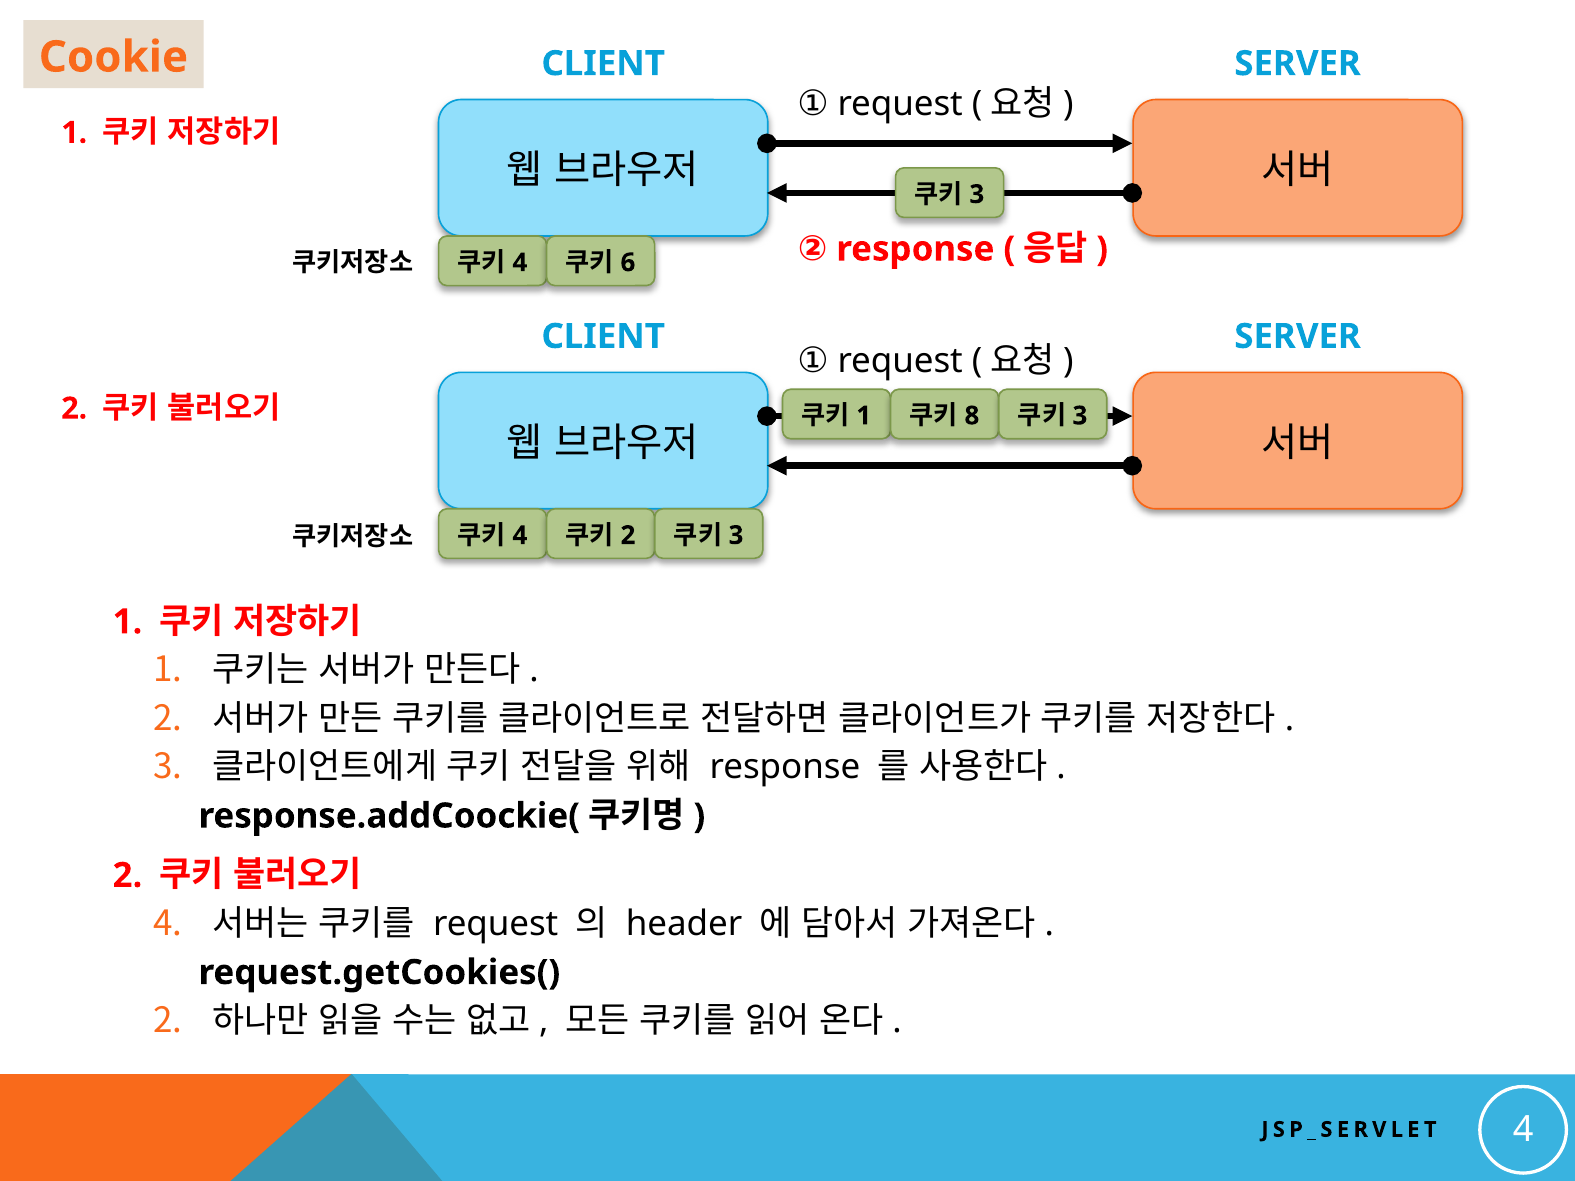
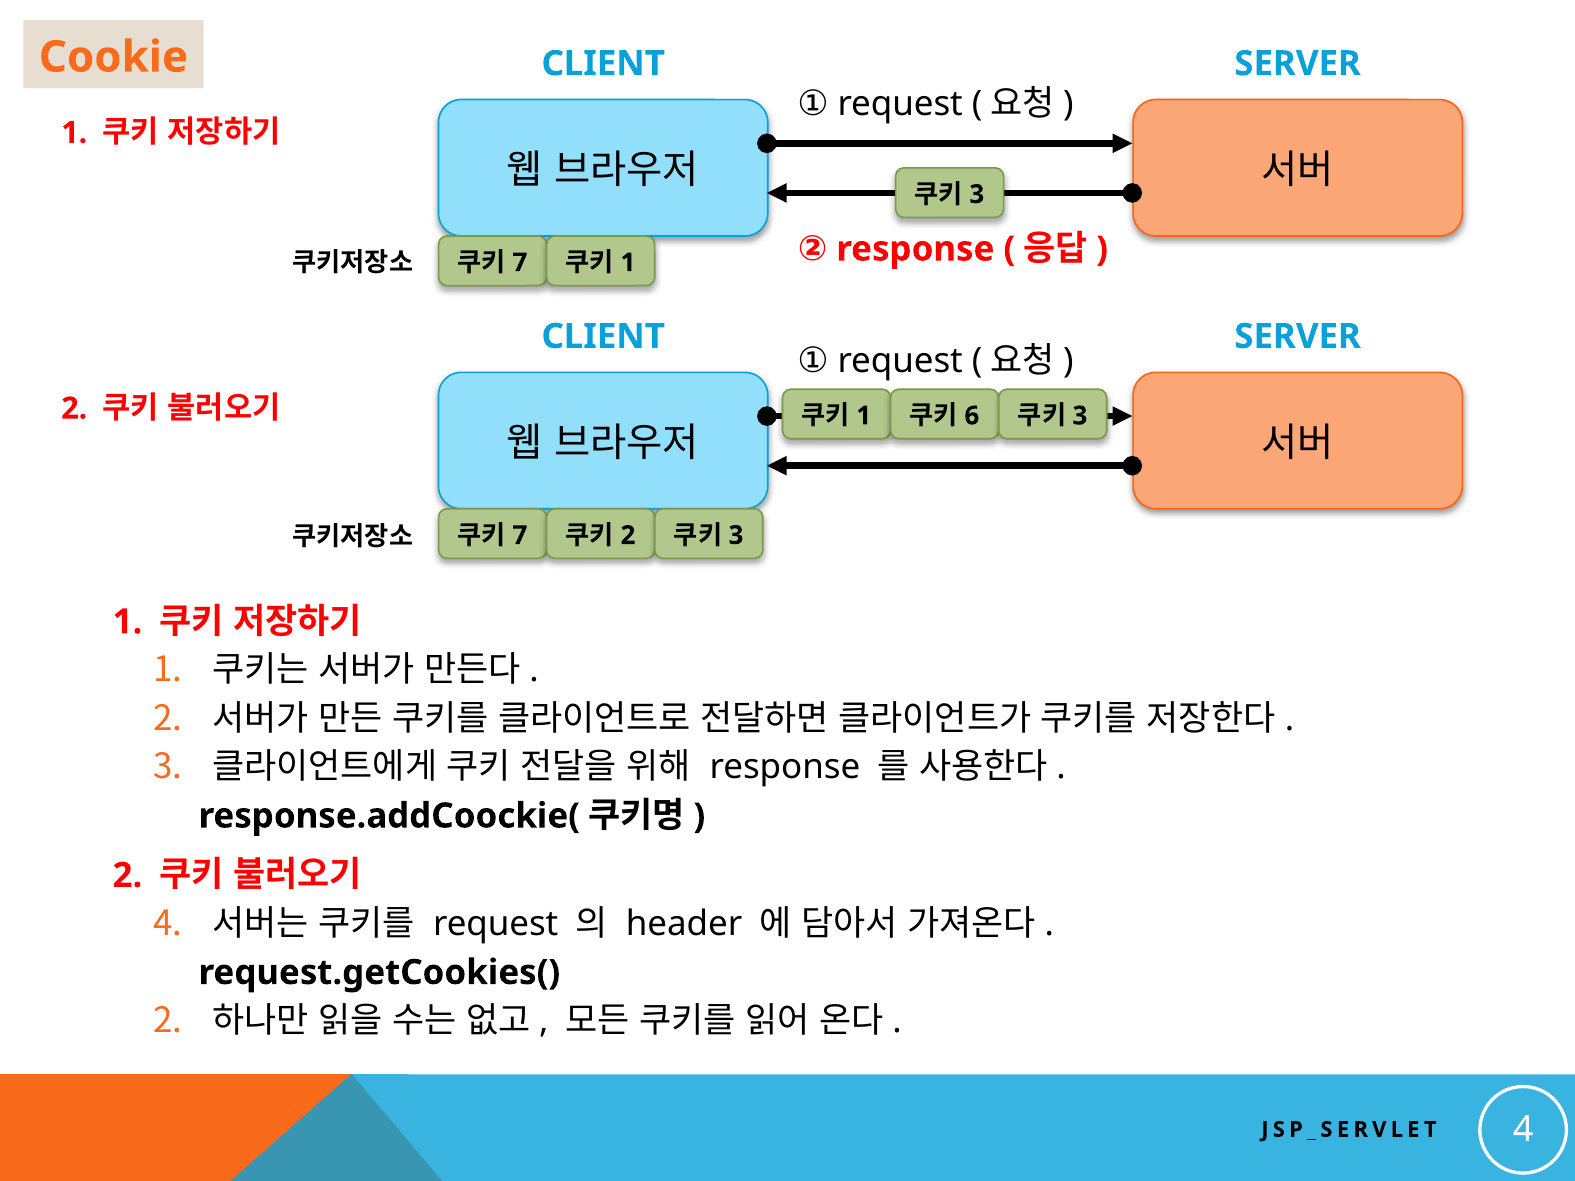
4 at (520, 263): 4 -> 7
6 at (628, 263): 6 -> 1
8: 8 -> 6
4 at (520, 535): 4 -> 7
